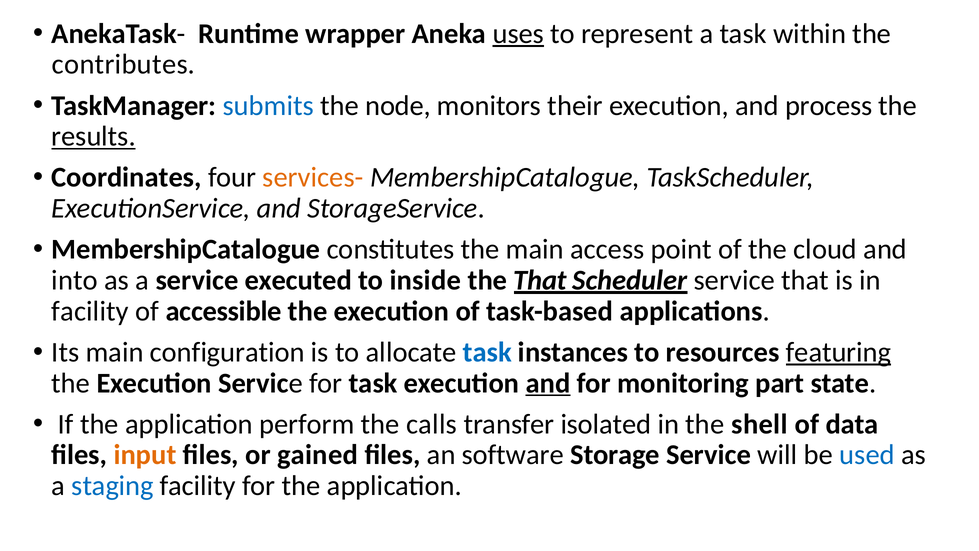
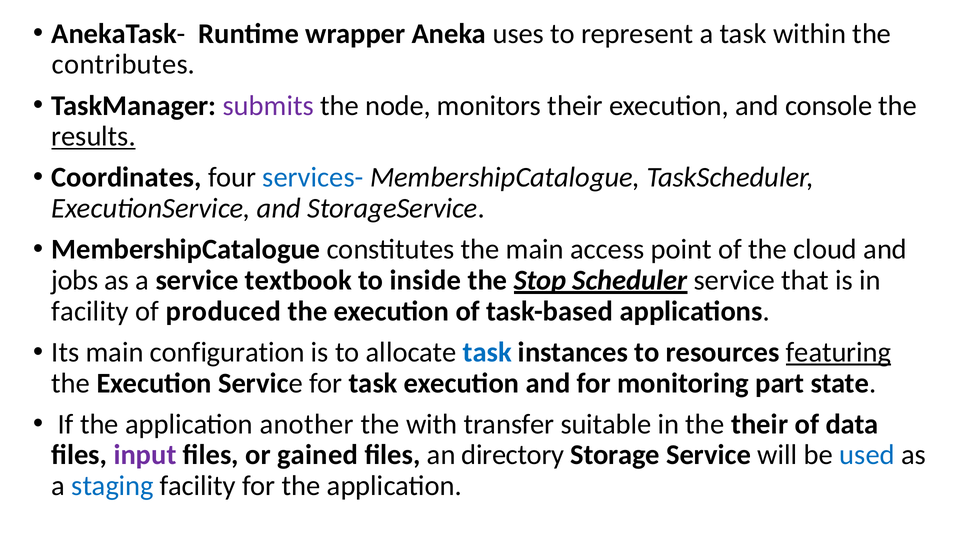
uses underline: present -> none
submits colour: blue -> purple
process: process -> console
services- colour: orange -> blue
into: into -> jobs
executed: executed -> textbook
the That: That -> Stop
accessible: accessible -> produced
and at (548, 383) underline: present -> none
perform: perform -> another
calls: calls -> with
isolated: isolated -> suitable
the shell: shell -> their
input colour: orange -> purple
software: software -> directory
